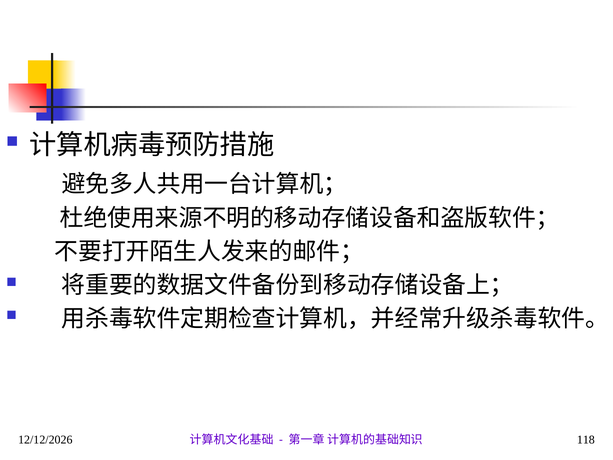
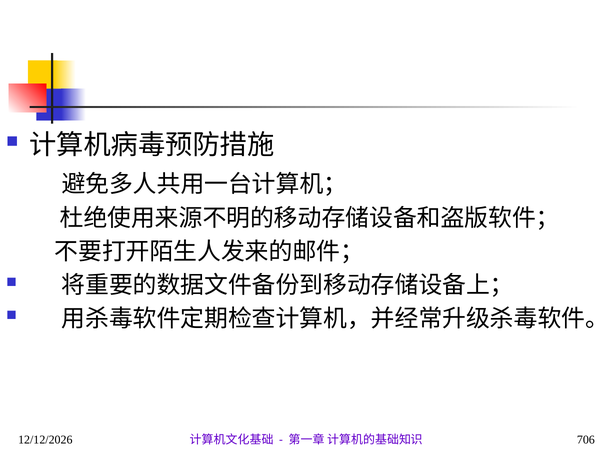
118: 118 -> 706
